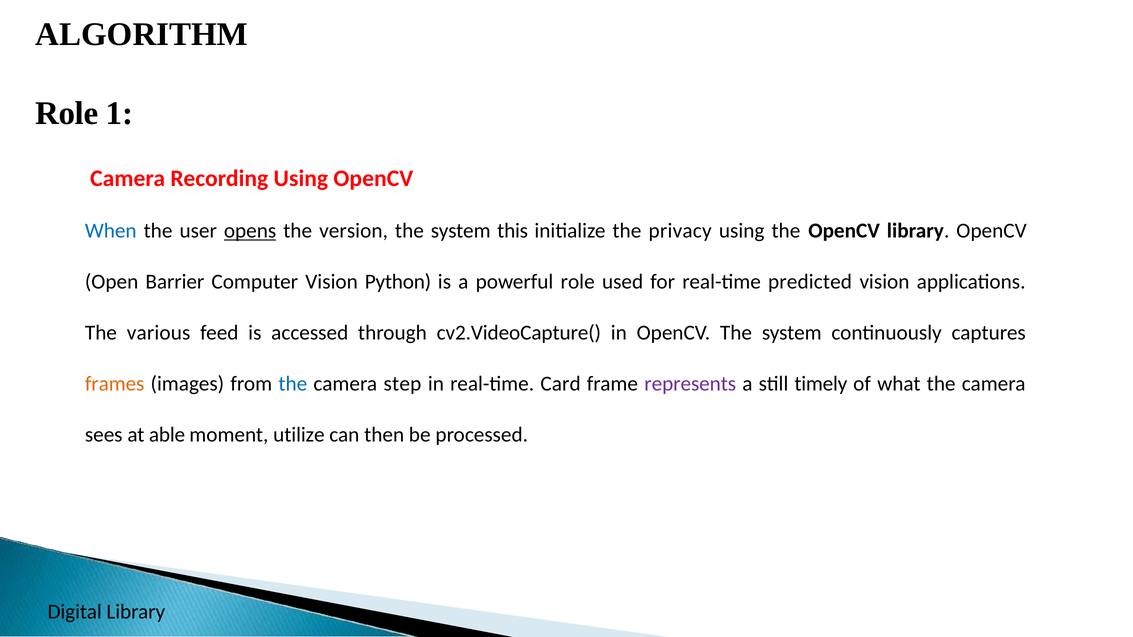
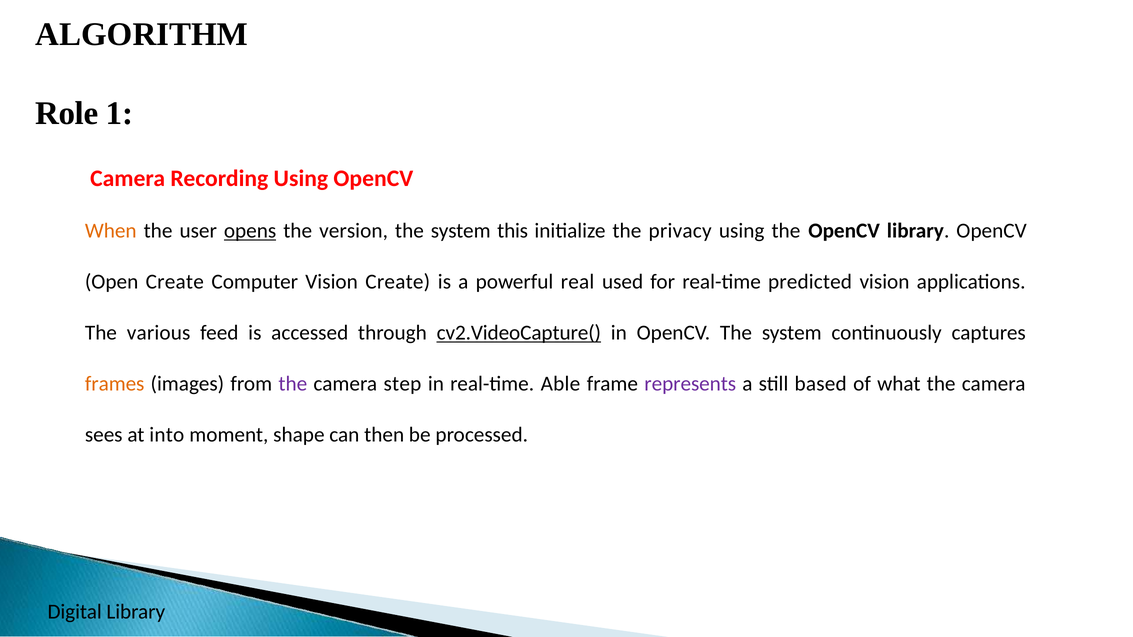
When colour: blue -> orange
Open Barrier: Barrier -> Create
Vision Python: Python -> Create
powerful role: role -> real
cv2.VideoCapture( underline: none -> present
the at (293, 384) colour: blue -> purple
Card: Card -> Able
timely: timely -> based
able: able -> into
utilize: utilize -> shape
